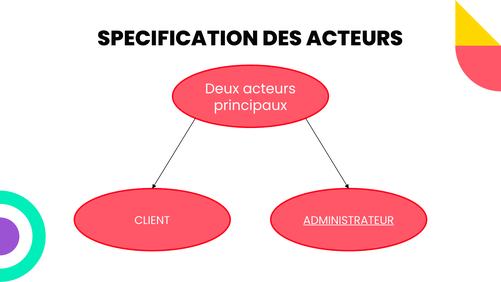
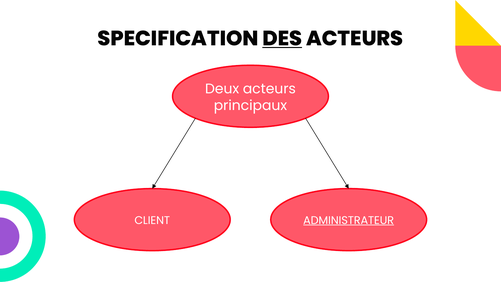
DES underline: none -> present
